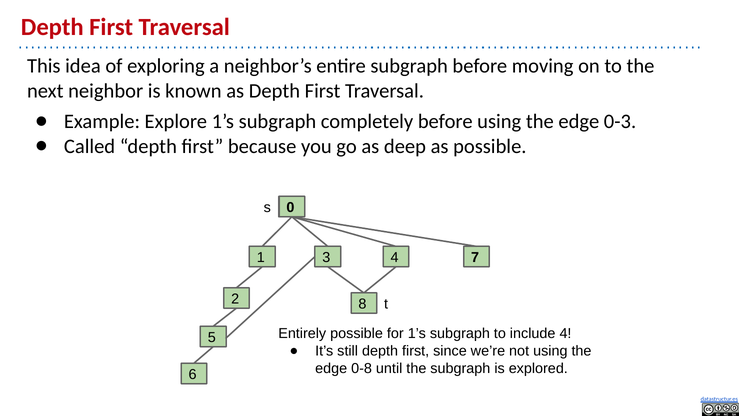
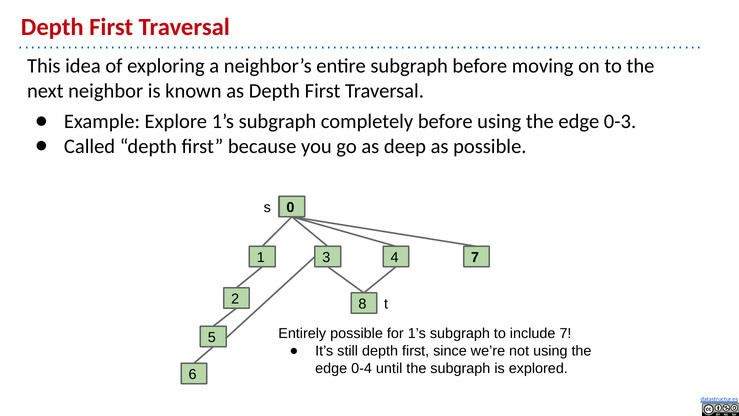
include 4: 4 -> 7
0-8: 0-8 -> 0-4
